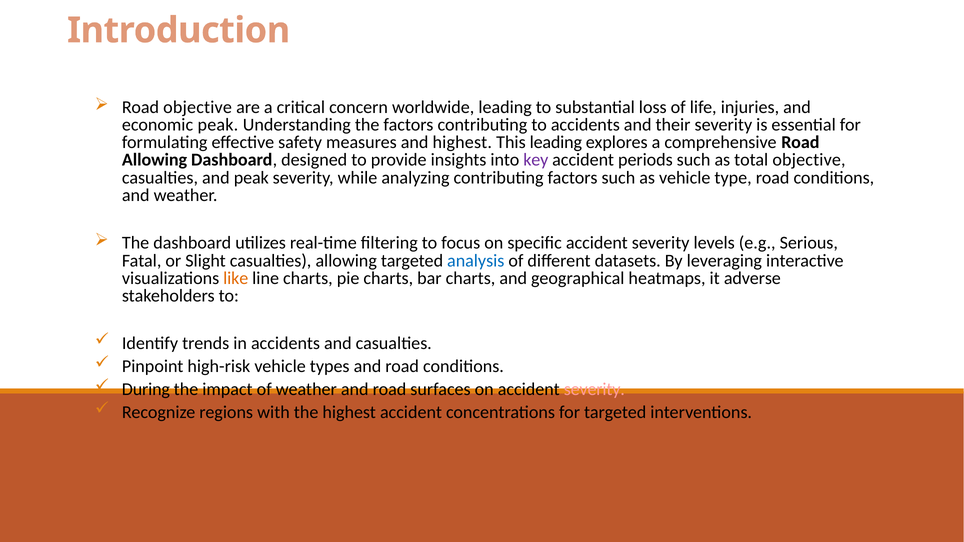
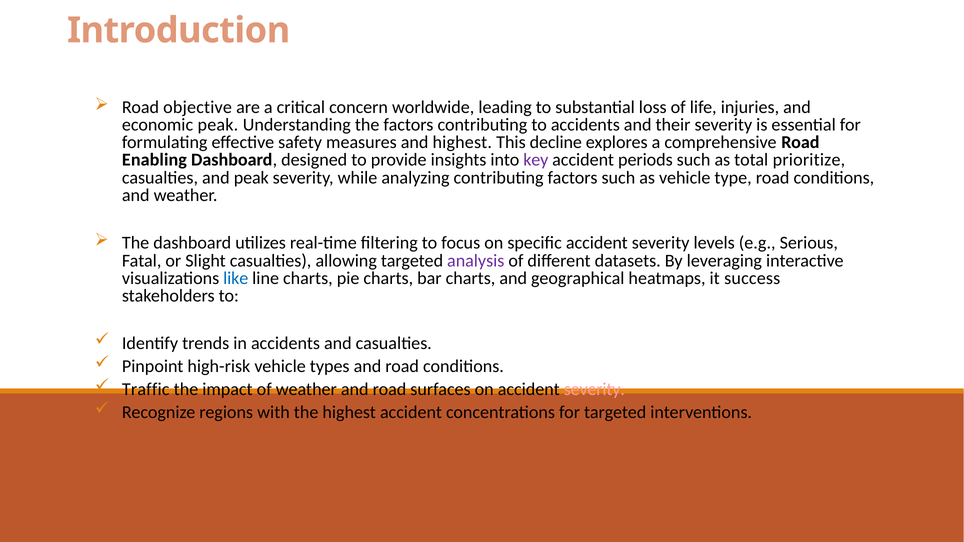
This leading: leading -> decline
Allowing at (155, 160): Allowing -> Enabling
total objective: objective -> prioritize
analysis colour: blue -> purple
like colour: orange -> blue
adverse: adverse -> success
During: During -> Traffic
